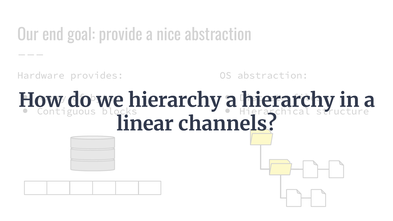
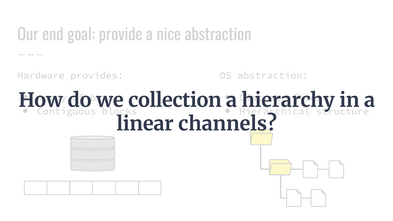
hierarchy at (175, 100): hierarchy -> collection
